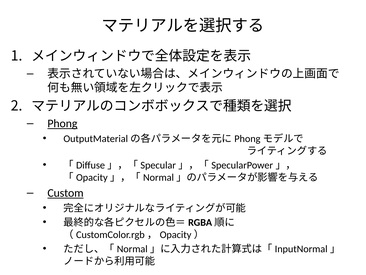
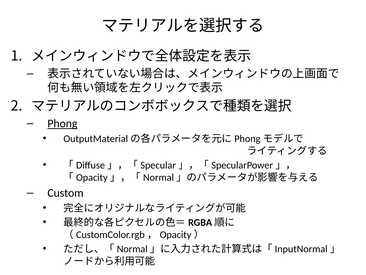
Custom underline: present -> none
